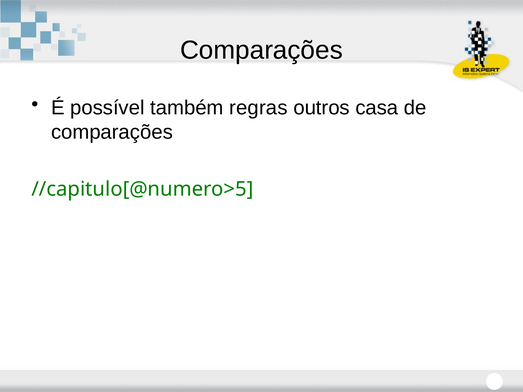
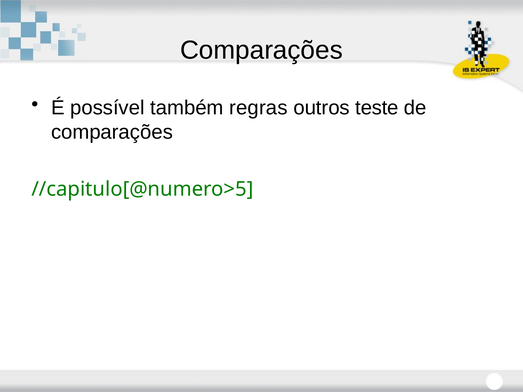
casa: casa -> teste
